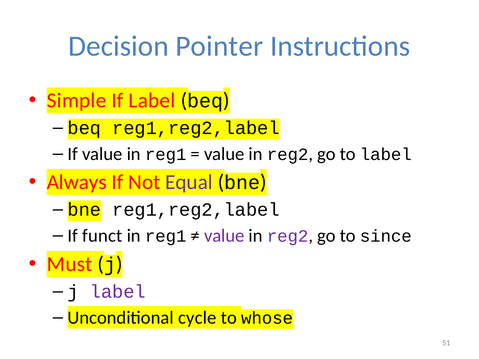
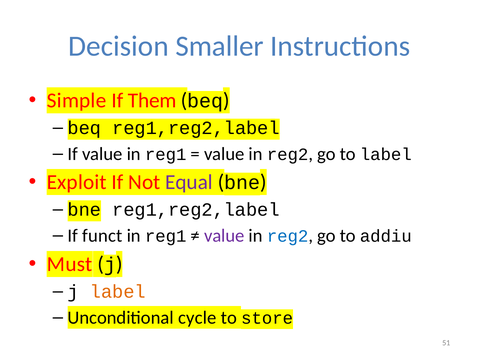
Pointer: Pointer -> Smaller
If Label: Label -> Them
Always: Always -> Exploit
reg2 at (288, 236) colour: purple -> blue
since: since -> addiu
label at (118, 292) colour: purple -> orange
whose: whose -> store
